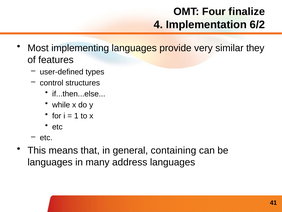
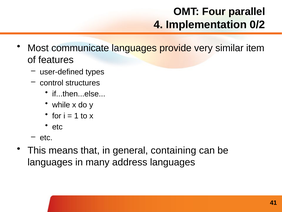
finalize: finalize -> parallel
6/2: 6/2 -> 0/2
implementing: implementing -> communicate
they: they -> item
